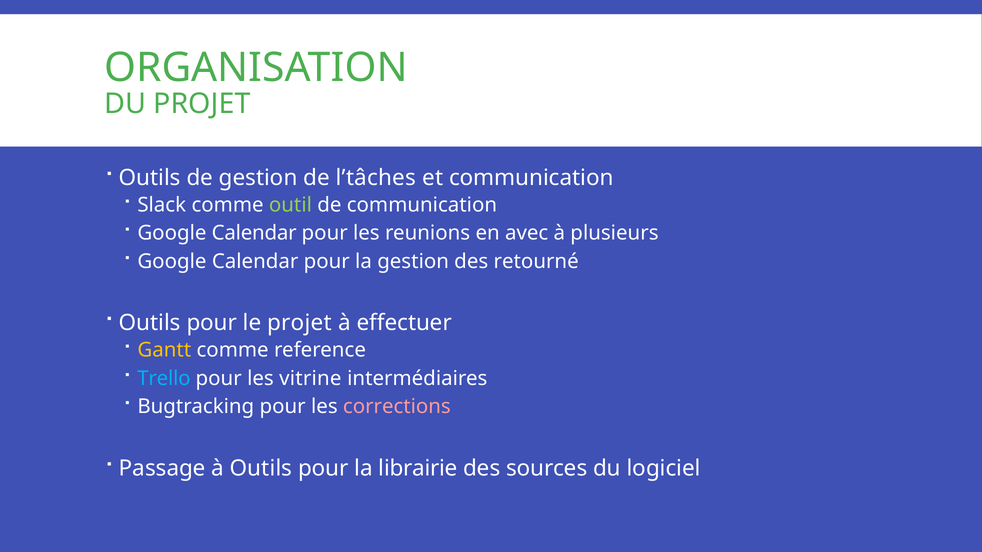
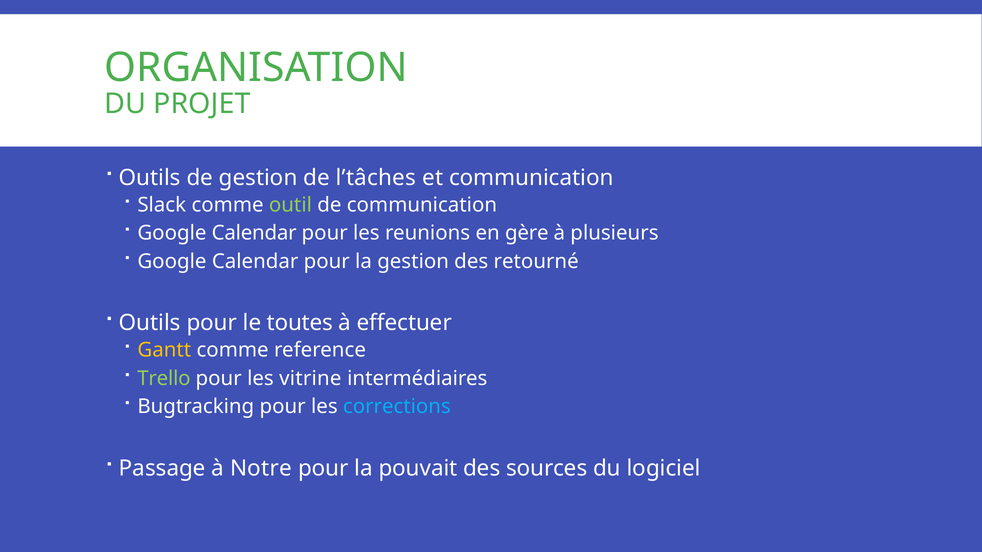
avec: avec -> gère
le projet: projet -> toutes
Trello colour: light blue -> light green
corrections colour: pink -> light blue
à Outils: Outils -> Notre
librairie: librairie -> pouvait
